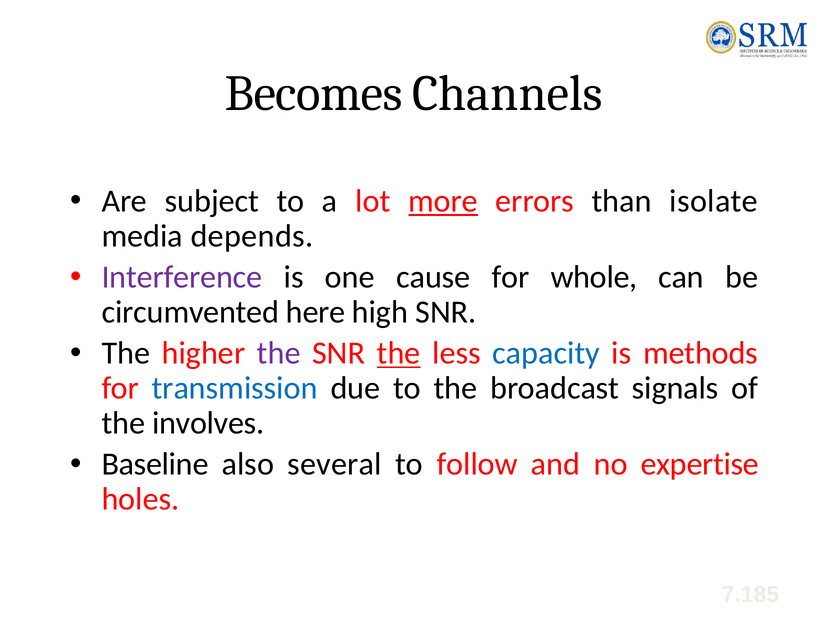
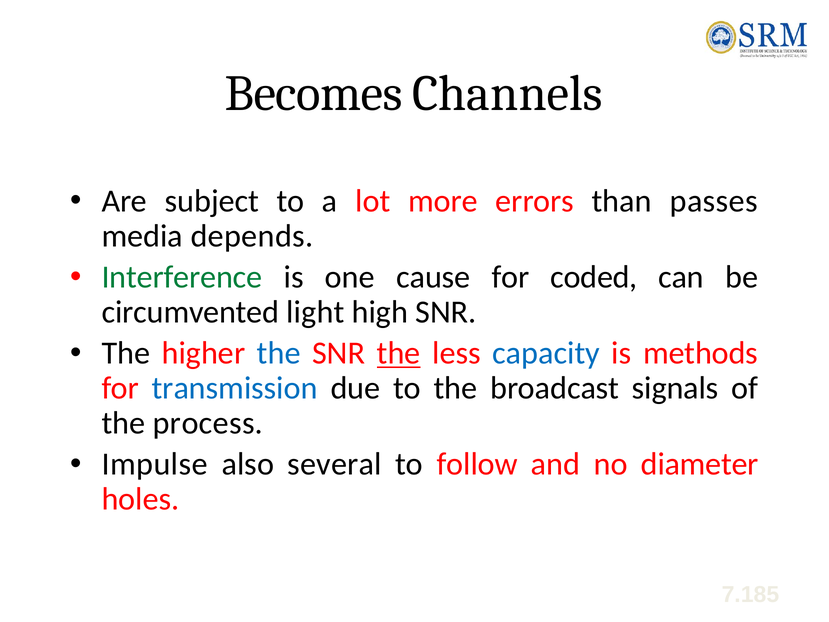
more underline: present -> none
isolate: isolate -> passes
Interference colour: purple -> green
whole: whole -> coded
here: here -> light
the at (279, 353) colour: purple -> blue
involves: involves -> process
Baseline: Baseline -> Impulse
expertise: expertise -> diameter
